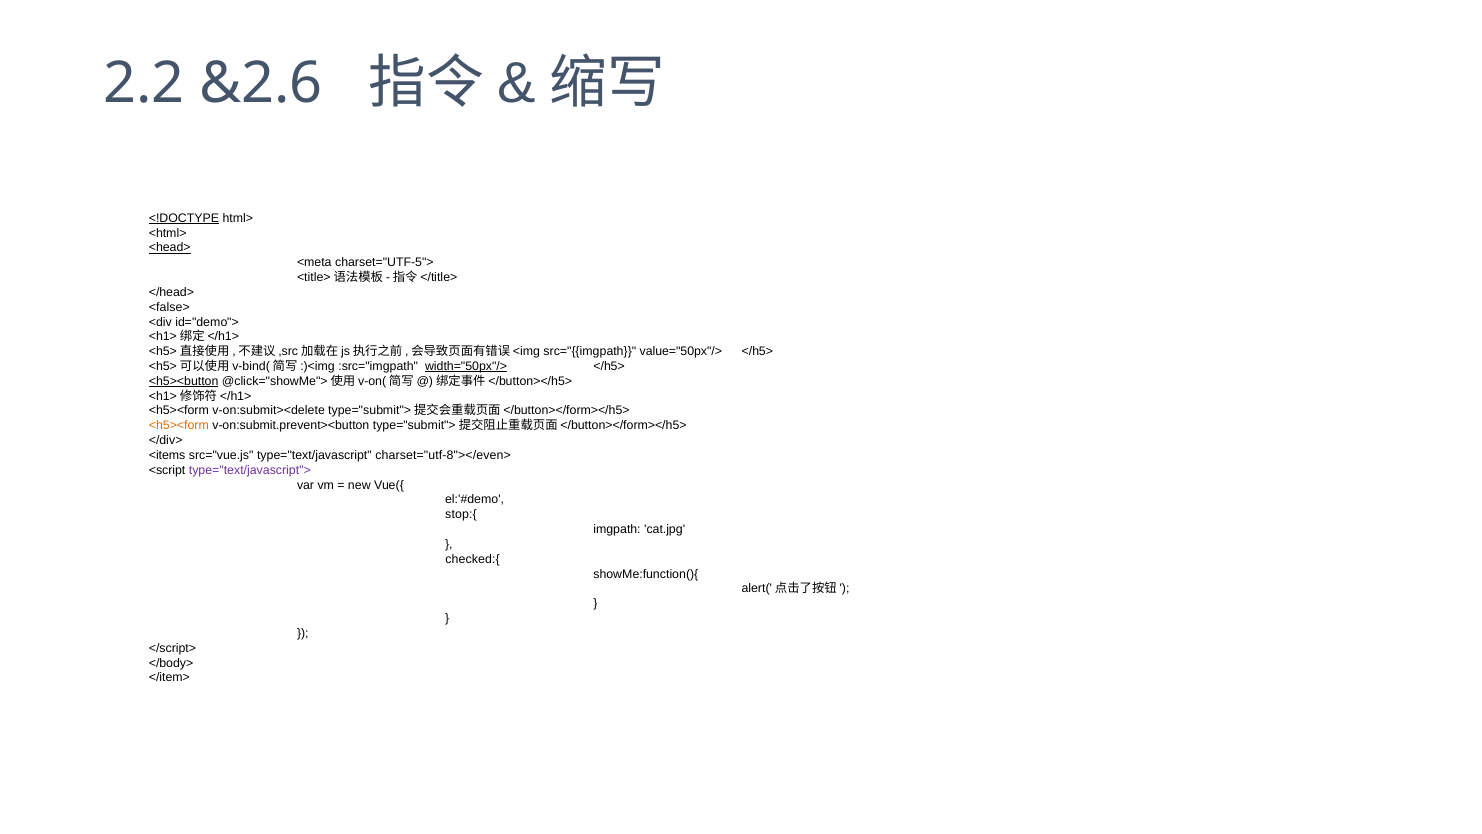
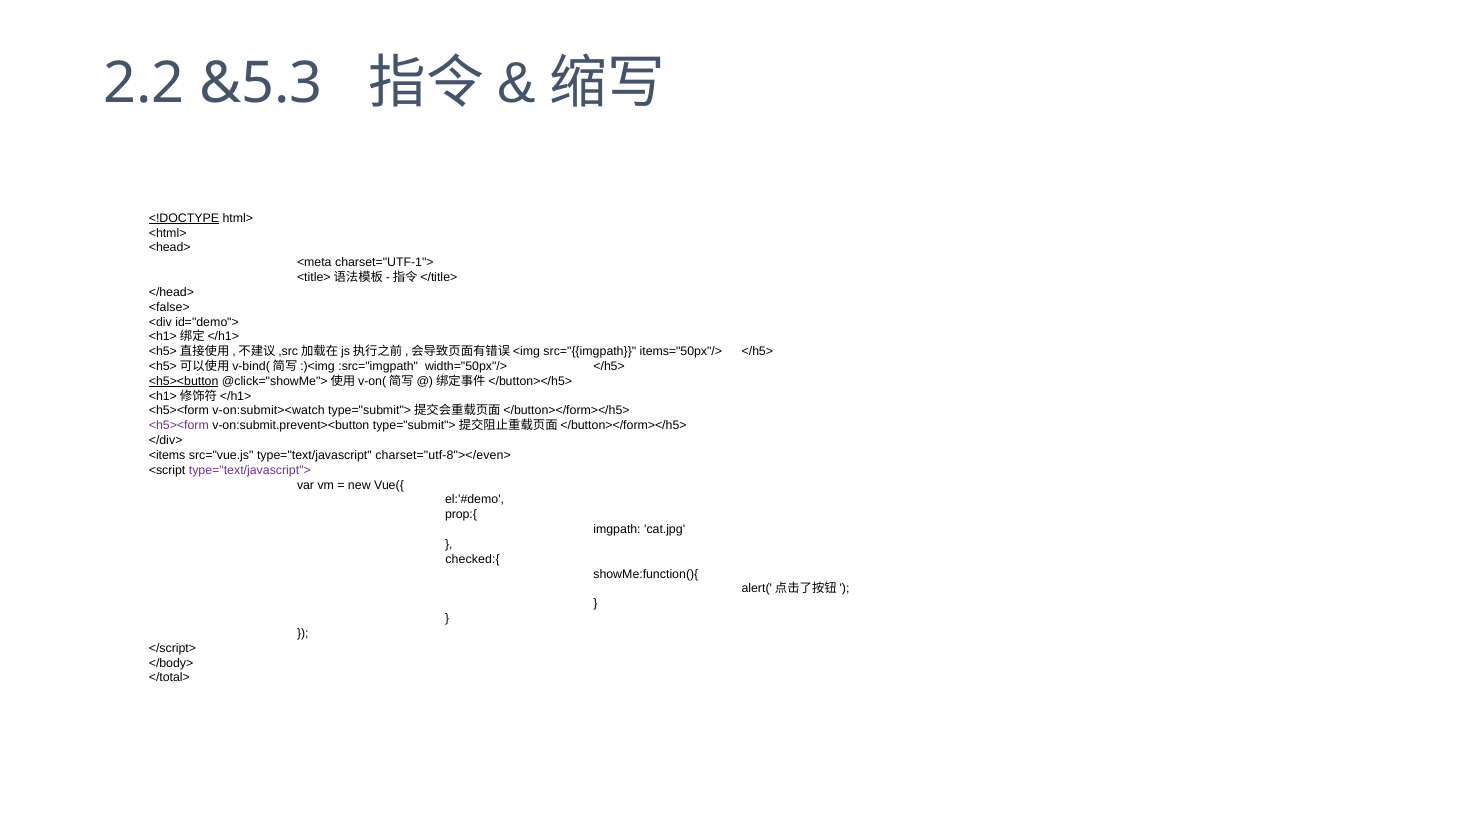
&2.6: &2.6 -> &5.3
<head> underline: present -> none
charset="UTF-5">: charset="UTF-5"> -> charset="UTF-1">
value="50px"/>: value="50px"/> -> items="50px"/>
width="50px"/> underline: present -> none
v-on:submit><delete: v-on:submit><delete -> v-on:submit><watch
<h5><form at (179, 426) colour: orange -> purple
stop:{: stop:{ -> prop:{
</item>: </item> -> </total>
